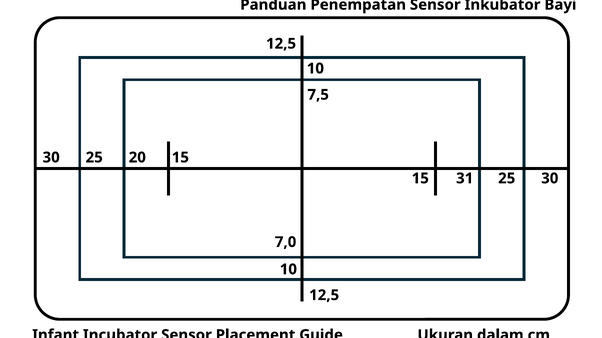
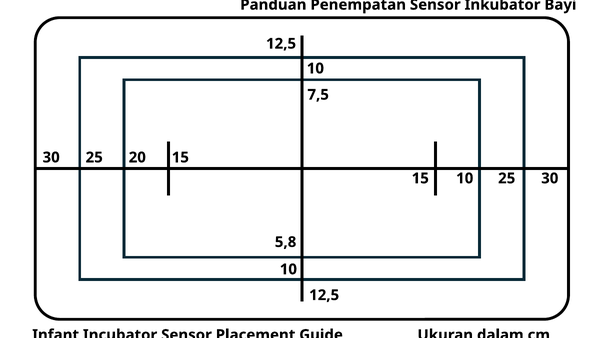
15 31: 31 -> 10
7,0: 7,0 -> 5,8
